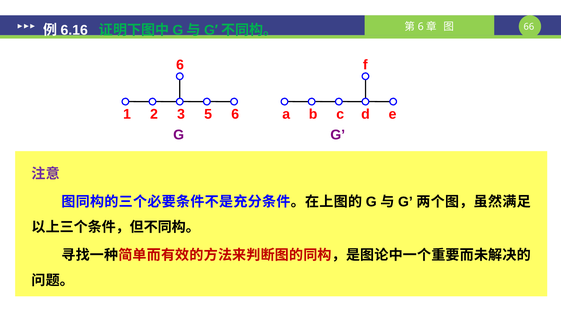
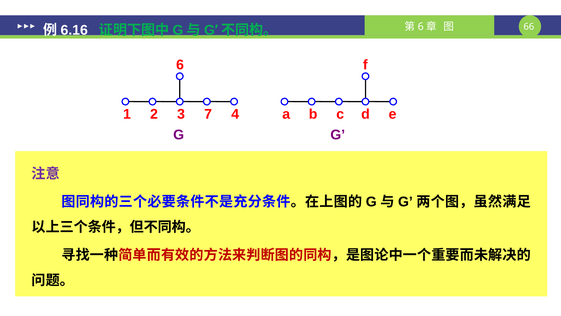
5: 5 -> 7
2 6: 6 -> 4
